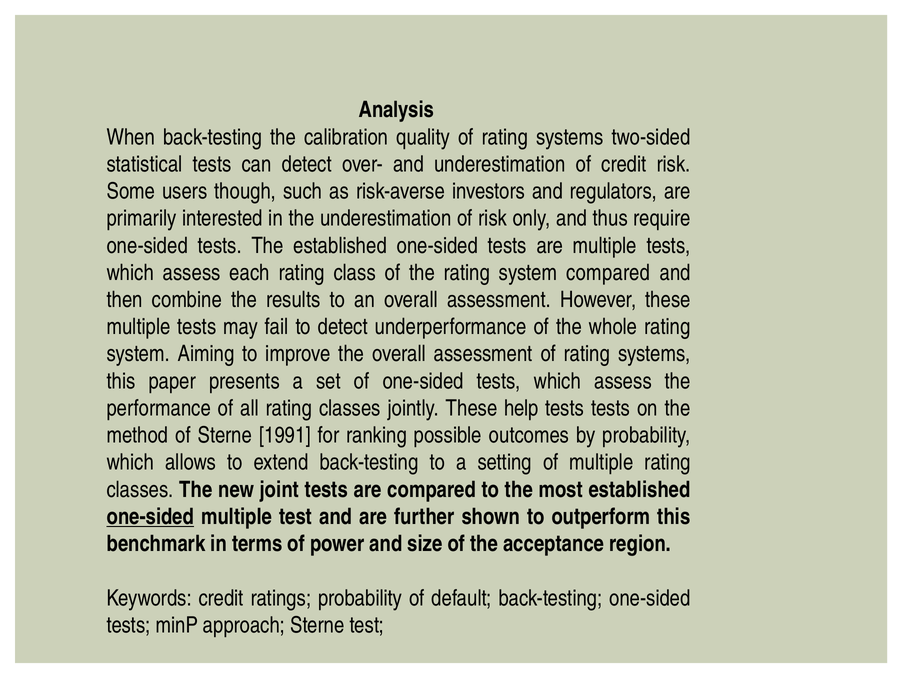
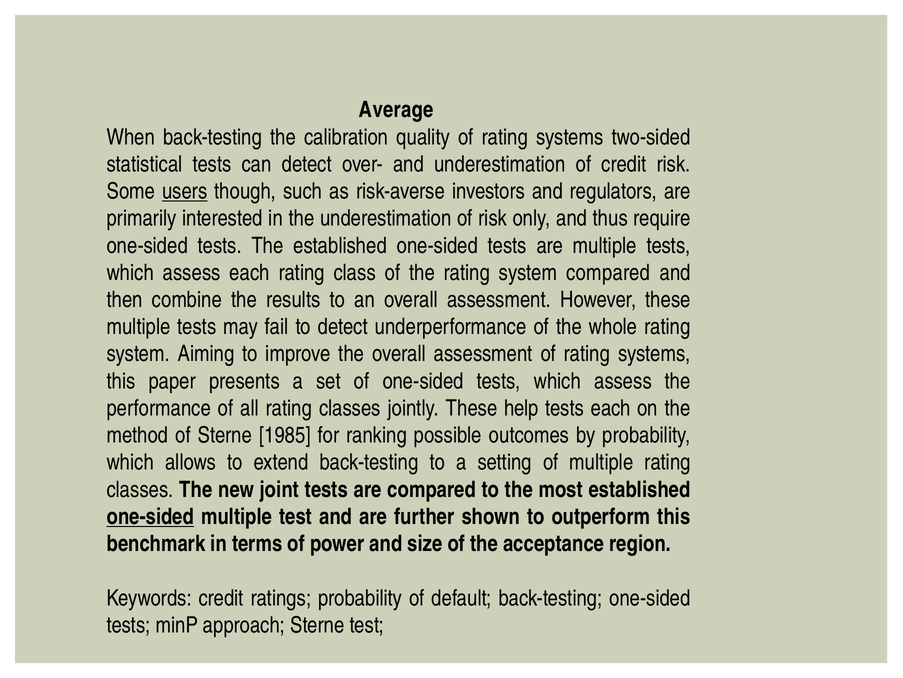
Analysis: Analysis -> Average
users underline: none -> present
tests tests: tests -> each
1991: 1991 -> 1985
